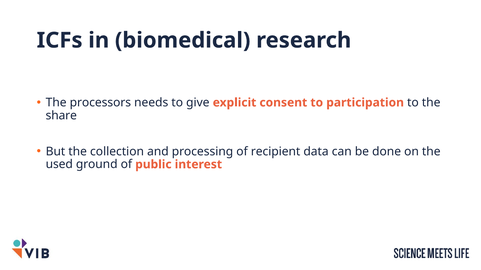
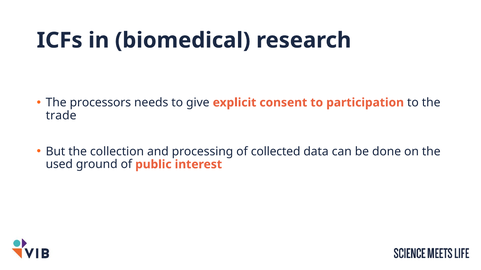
share: share -> trade
recipient: recipient -> collected
